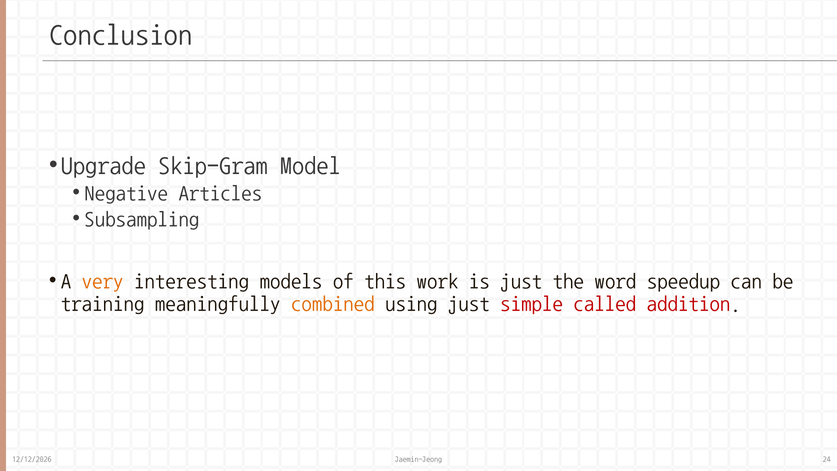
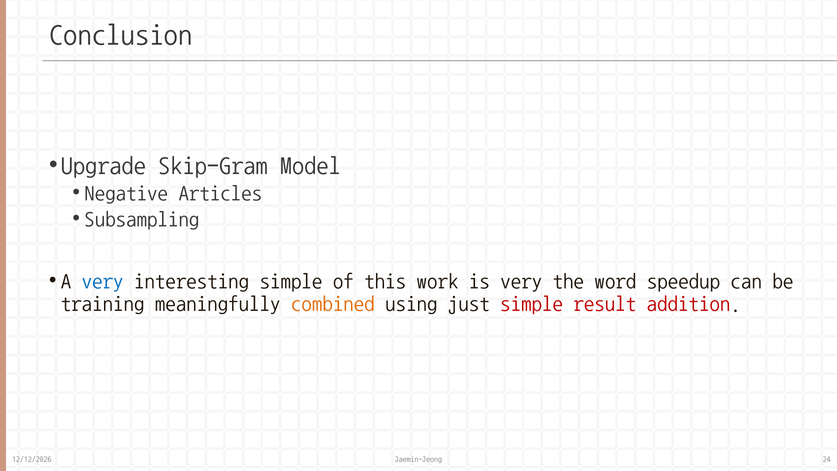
very at (103, 281) colour: orange -> blue
interesting models: models -> simple
is just: just -> very
called: called -> result
